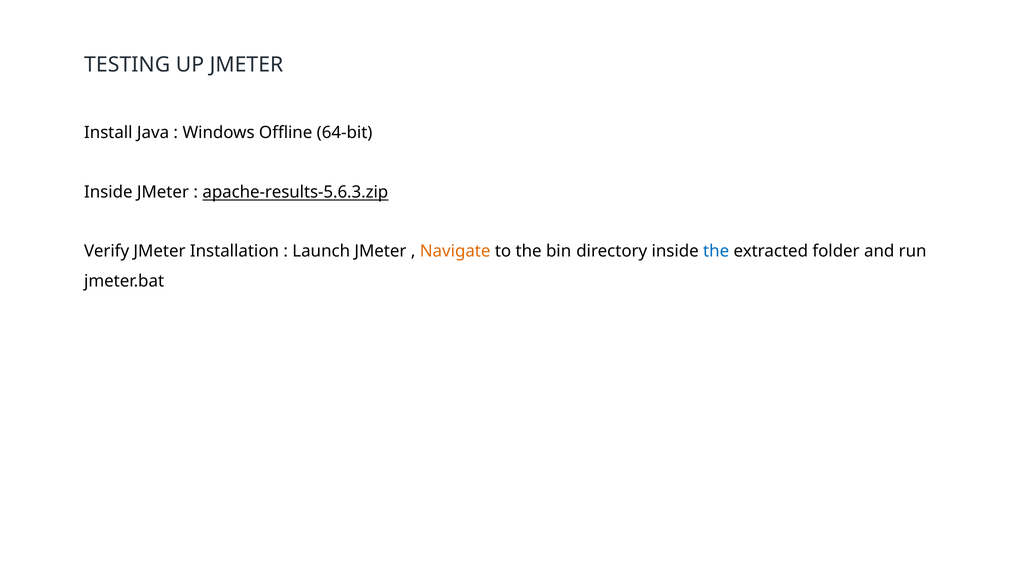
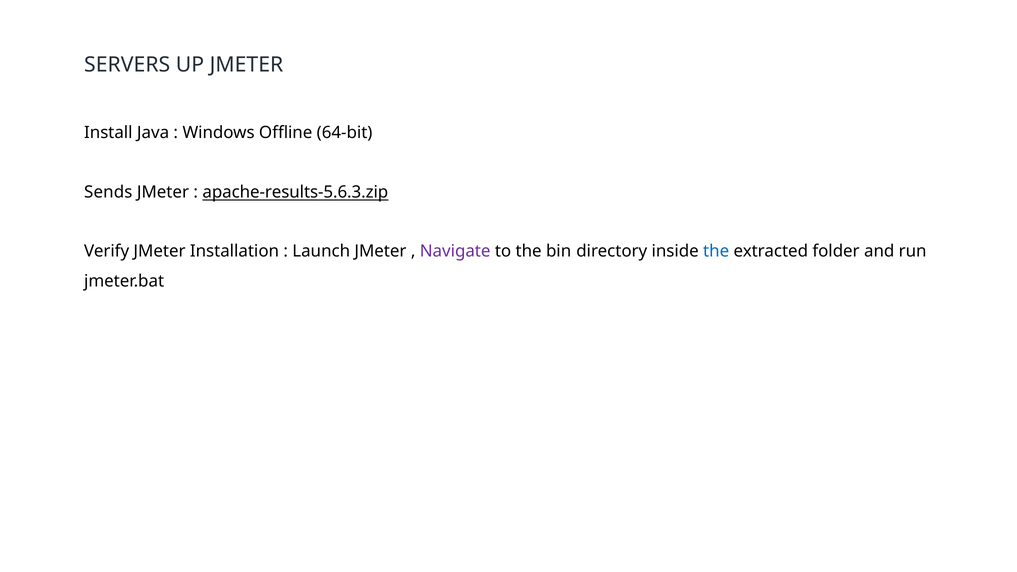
TESTING: TESTING -> SERVERS
Inside at (108, 192): Inside -> Sends
Navigate colour: orange -> purple
